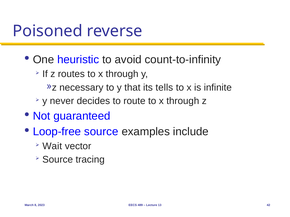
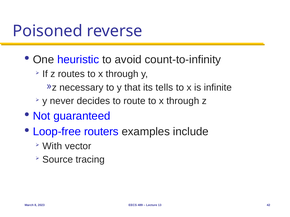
Loop-free source: source -> routers
Wait: Wait -> With
